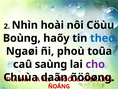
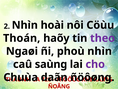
Boùng: Boùng -> Thoán
theo colour: blue -> purple
phoù toûa: toûa -> nhìn
